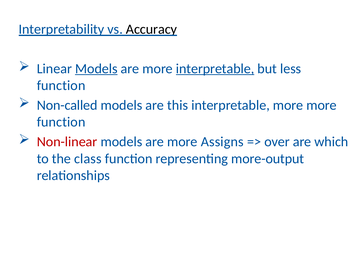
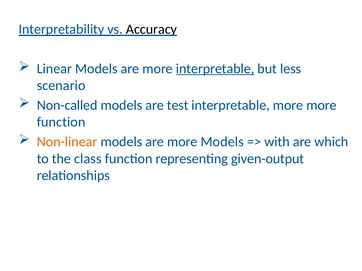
Models at (96, 69) underline: present -> none
function at (61, 86): function -> scenario
this: this -> test
Non-linear colour: red -> orange
more Assigns: Assigns -> Models
over: over -> with
more-output: more-output -> given-output
